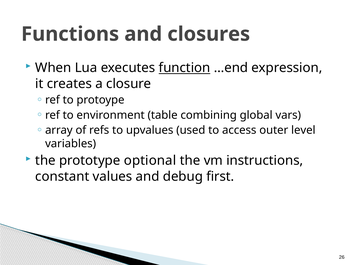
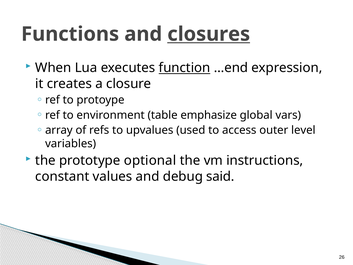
closures underline: none -> present
combining: combining -> emphasize
first: first -> said
